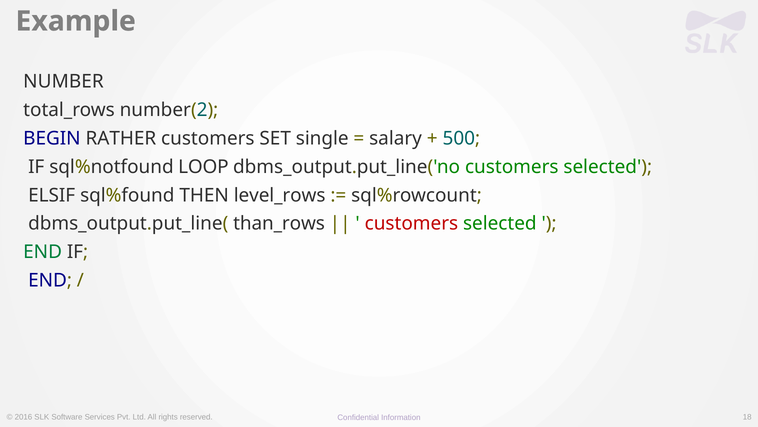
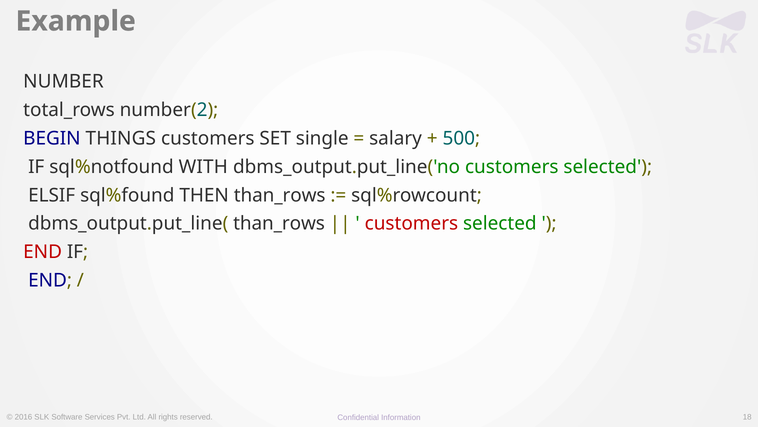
RATHER: RATHER -> THINGS
LOOP: LOOP -> WITH
THEN level_rows: level_rows -> than_rows
END at (43, 252) colour: green -> red
